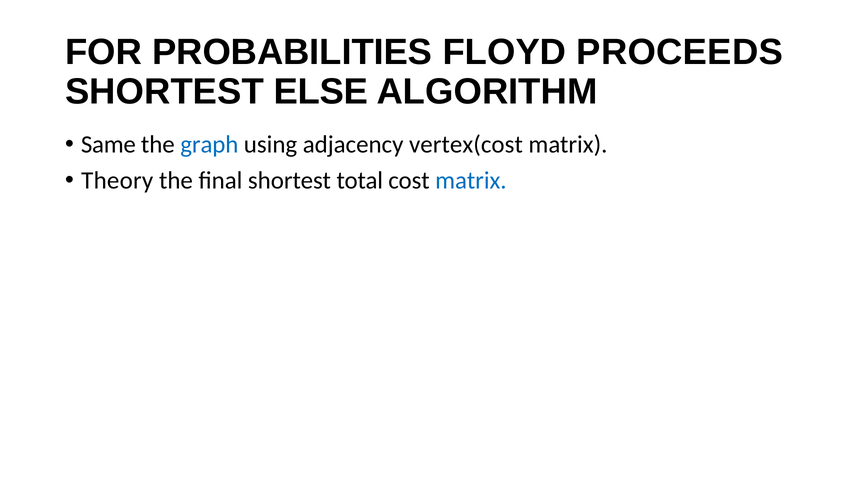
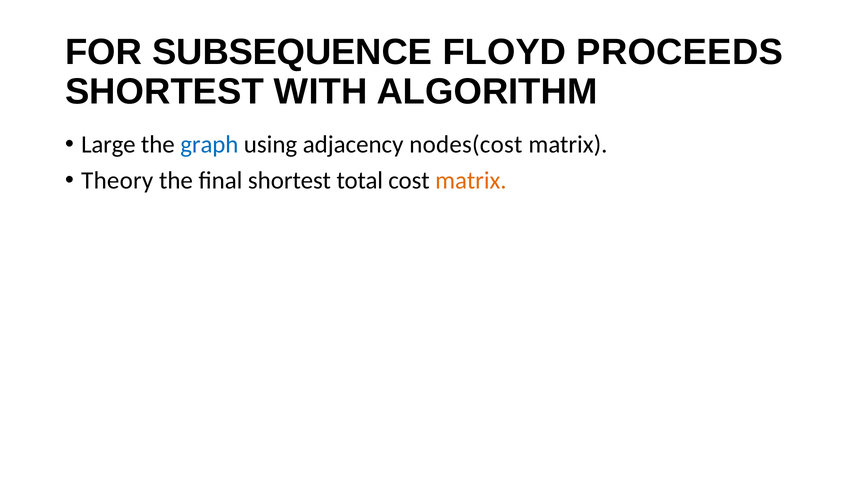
PROBABILITIES: PROBABILITIES -> SUBSEQUENCE
ELSE: ELSE -> WITH
Same: Same -> Large
vertex(cost: vertex(cost -> nodes(cost
matrix at (471, 180) colour: blue -> orange
